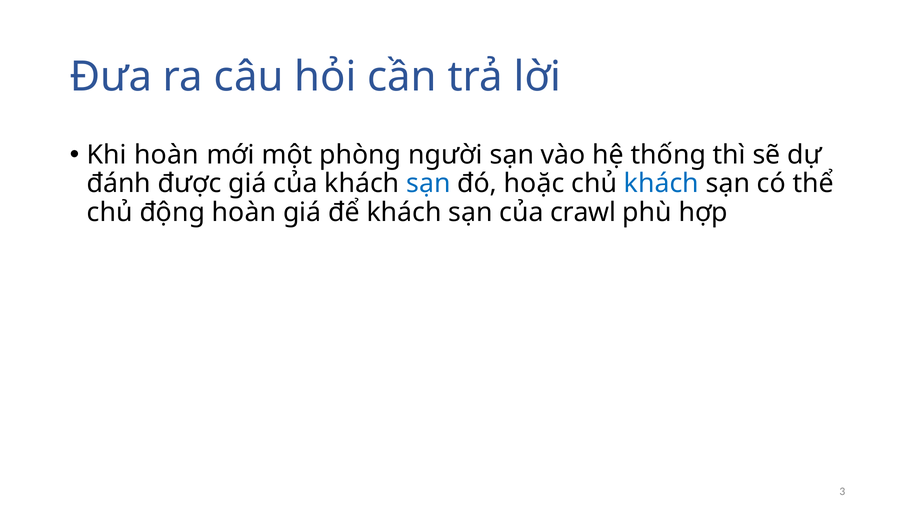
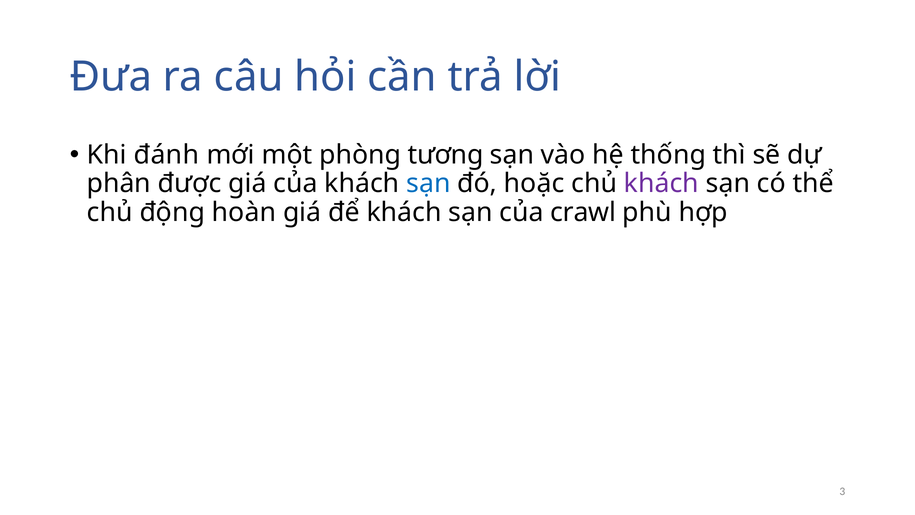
Khi hoàn: hoàn -> đánh
người: người -> tương
đánh: đánh -> phân
khách at (661, 184) colour: blue -> purple
